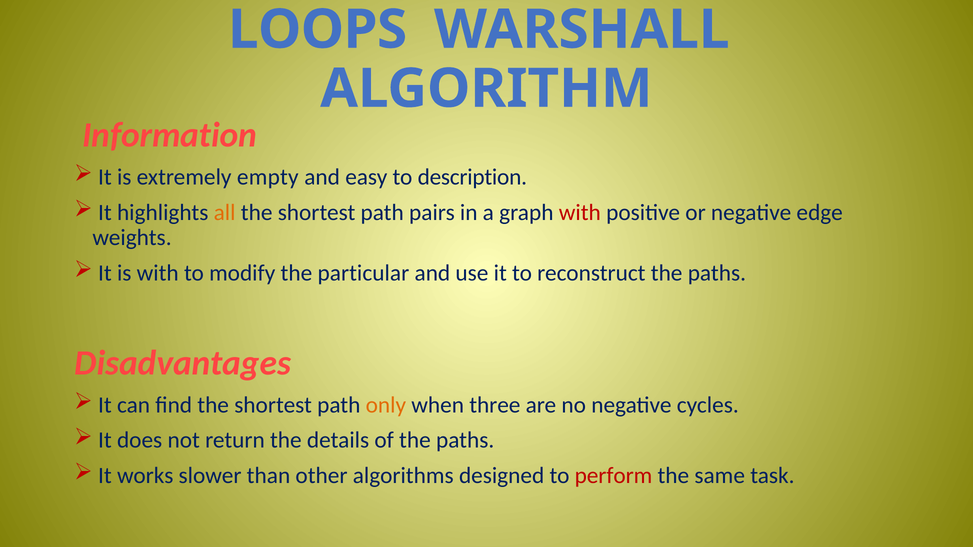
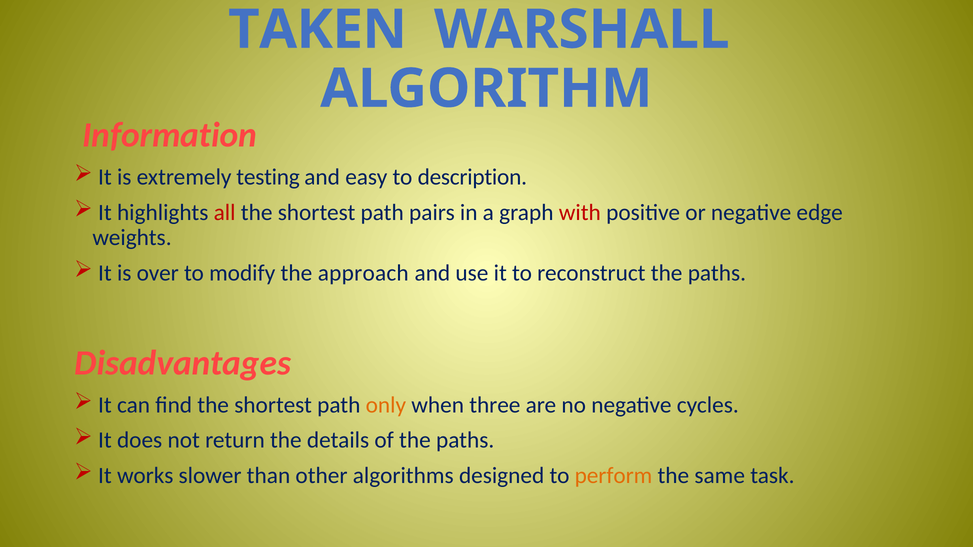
LOOPS: LOOPS -> TAKEN
empty: empty -> testing
all colour: orange -> red
is with: with -> over
particular: particular -> approach
perform colour: red -> orange
